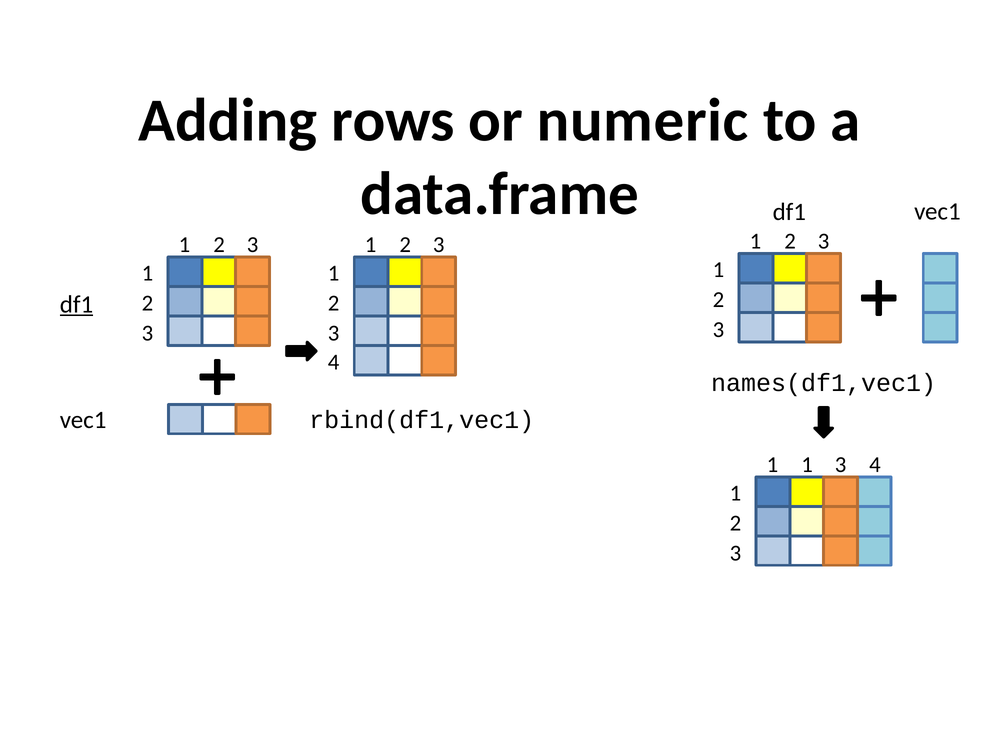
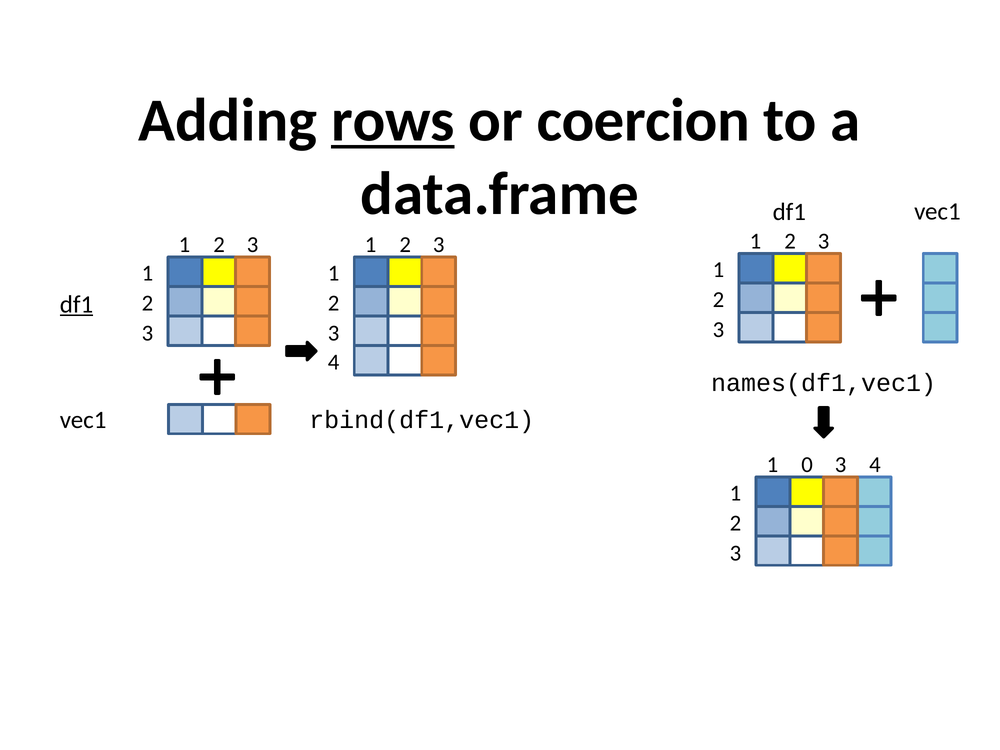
rows underline: none -> present
numeric: numeric -> coercion
1 at (807, 465): 1 -> 0
